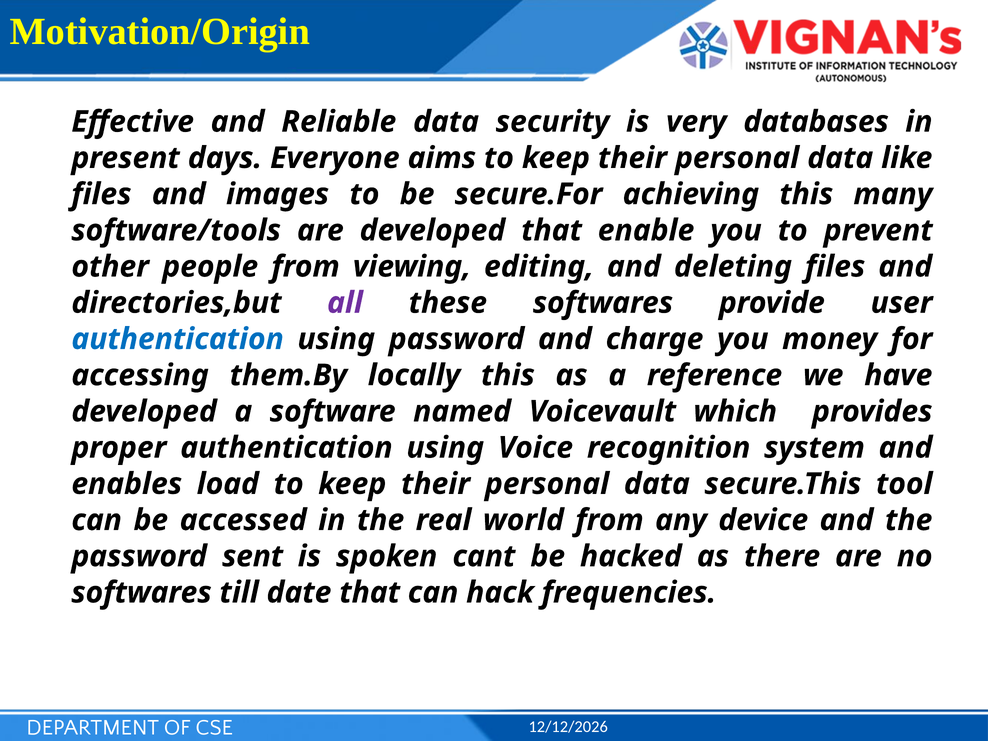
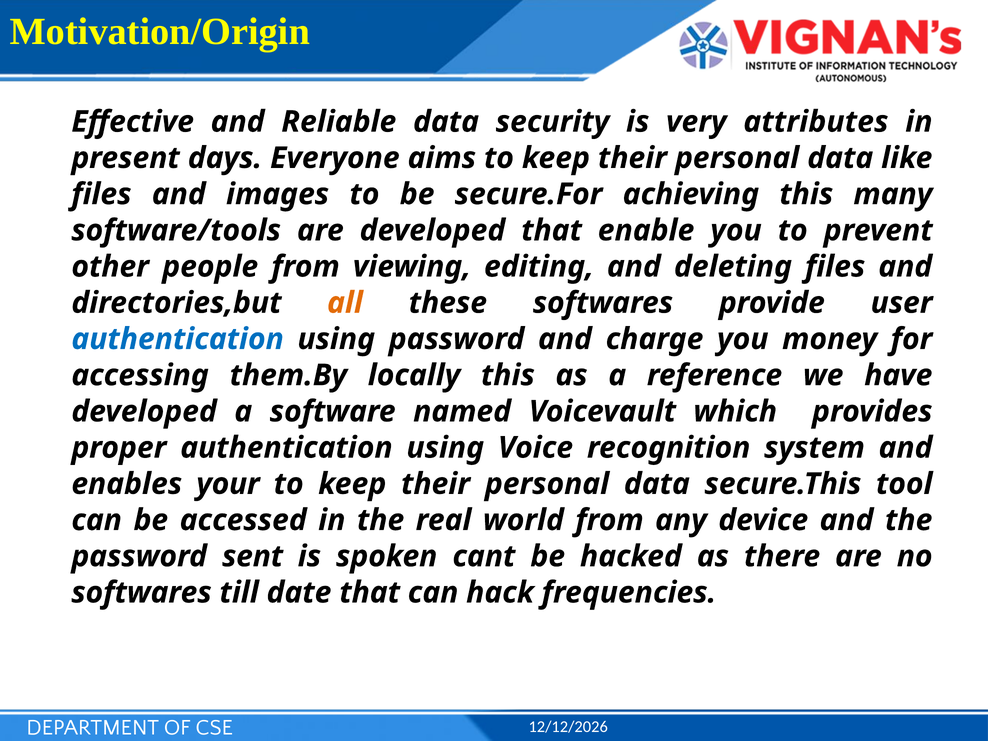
databases: databases -> attributes
all colour: purple -> orange
load: load -> your
